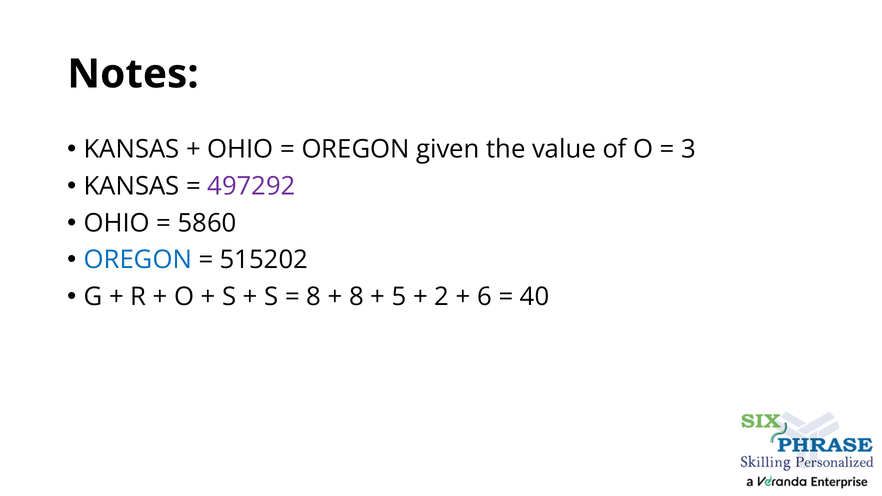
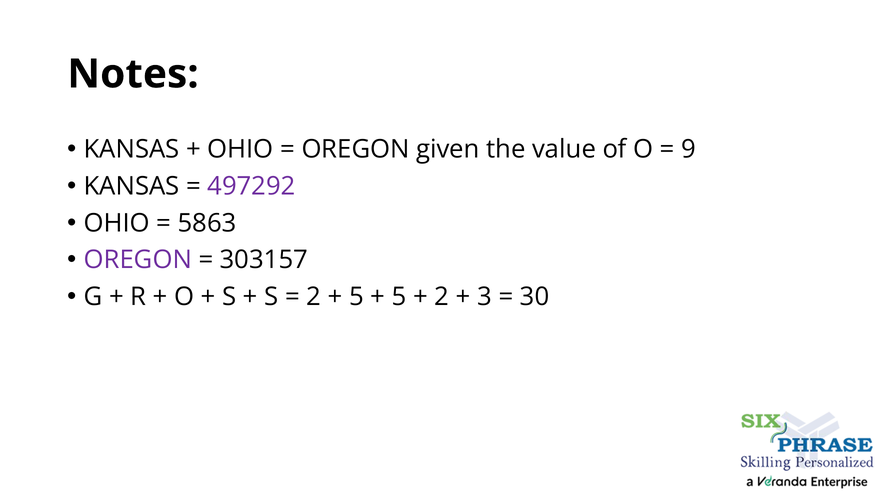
3: 3 -> 9
5860: 5860 -> 5863
OREGON at (138, 260) colour: blue -> purple
515202: 515202 -> 303157
8 at (314, 297): 8 -> 2
8 at (356, 297): 8 -> 5
6: 6 -> 3
40: 40 -> 30
